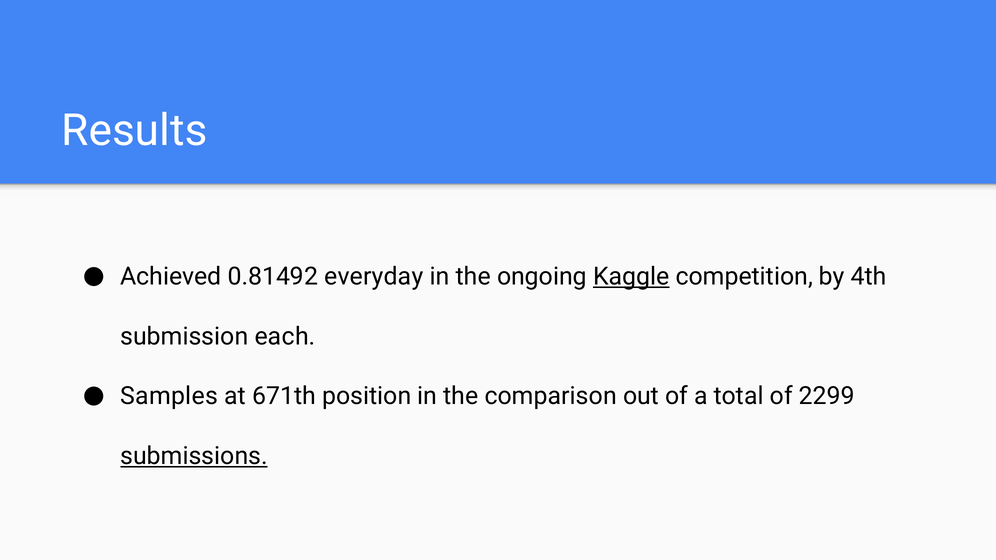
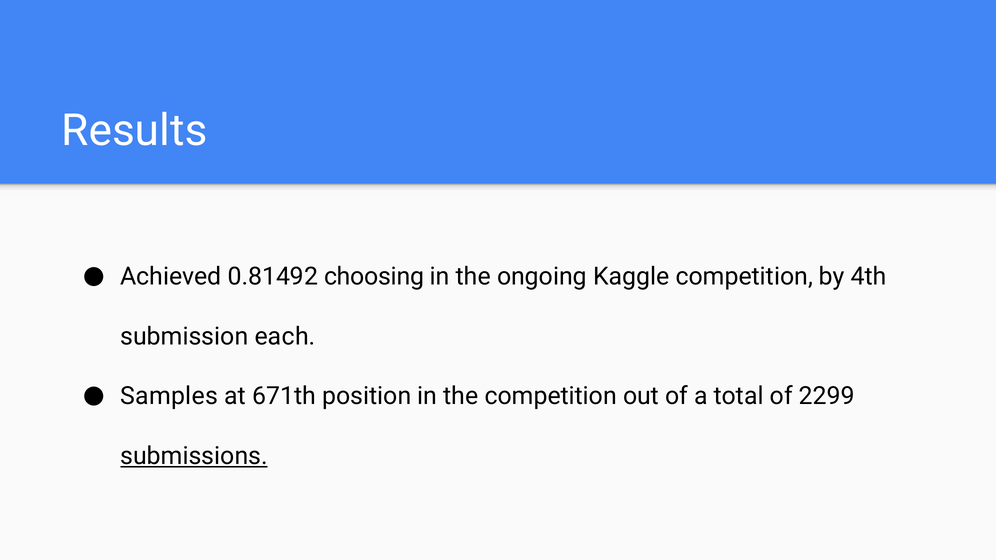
everyday: everyday -> choosing
Kaggle underline: present -> none
the comparison: comparison -> competition
